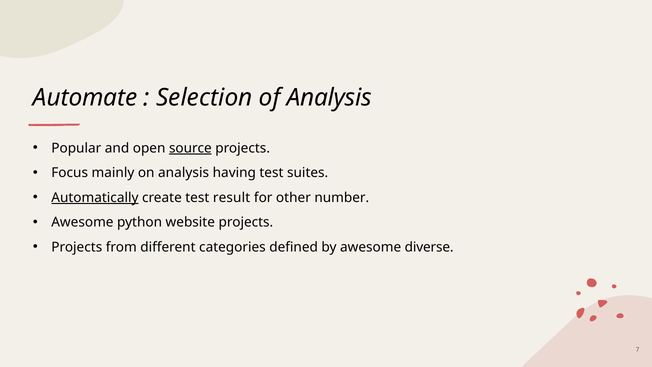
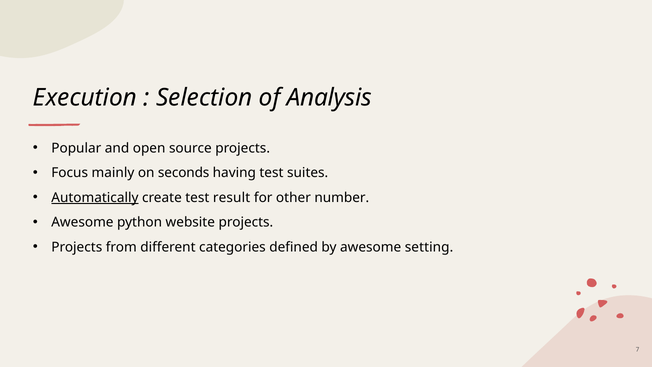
Automate: Automate -> Execution
source underline: present -> none
on analysis: analysis -> seconds
diverse: diverse -> setting
